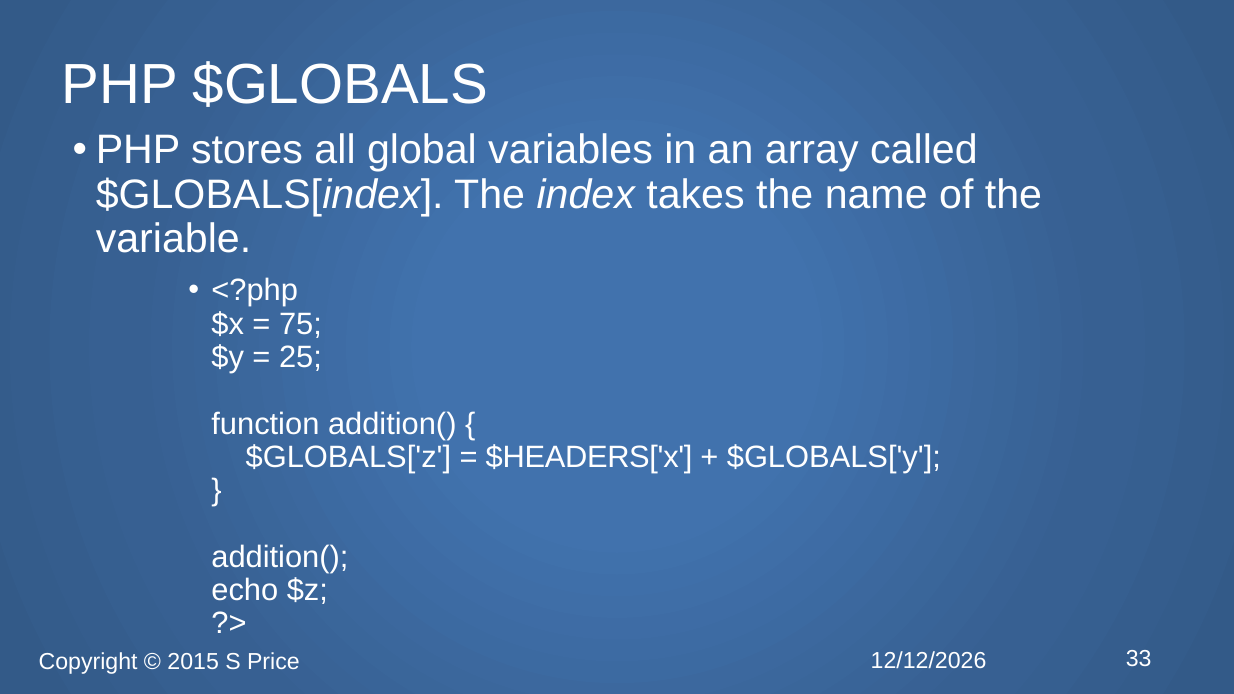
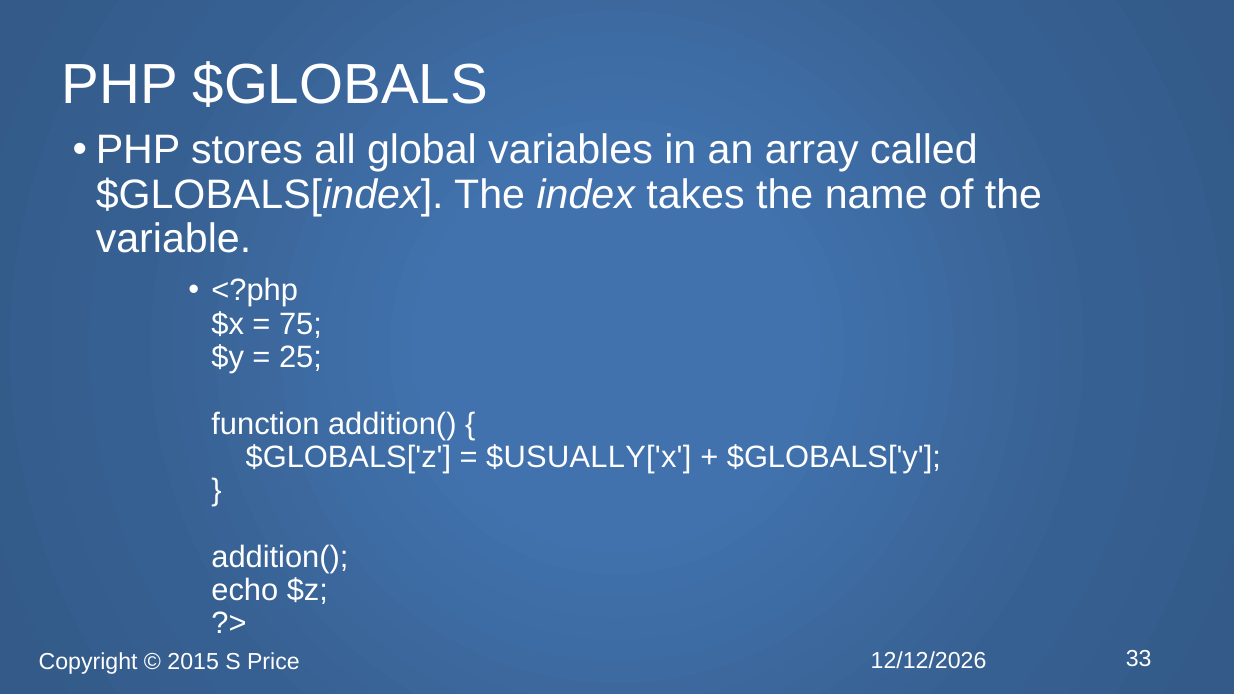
$HEADERS['x: $HEADERS['x -> $USUALLY['x
